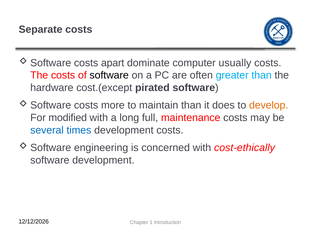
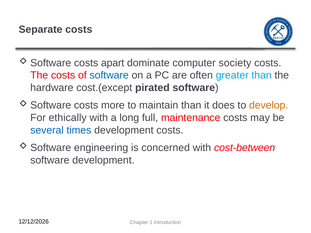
usually: usually -> society
software at (109, 75) colour: black -> blue
modified: modified -> ethically
cost-ethically: cost-ethically -> cost-between
